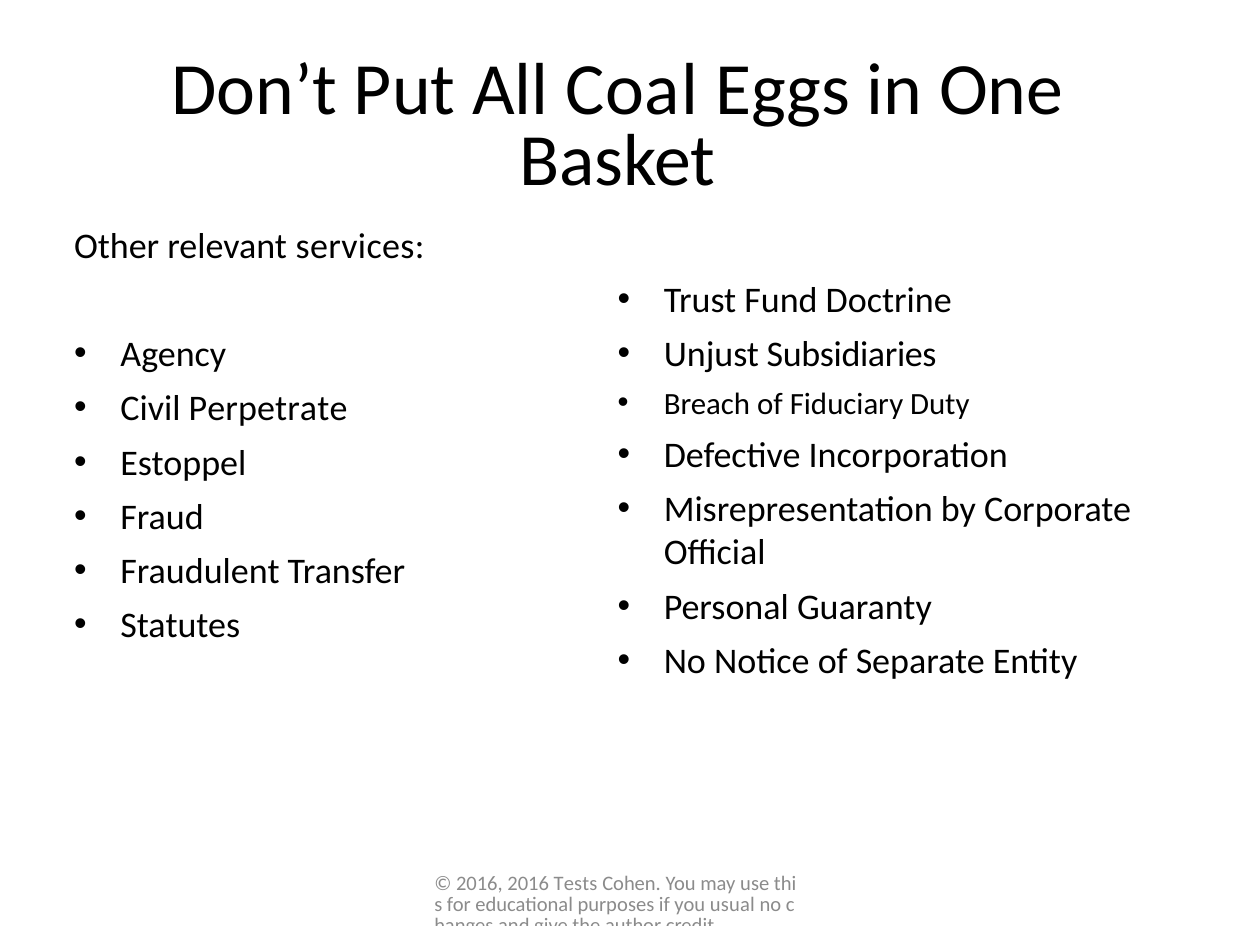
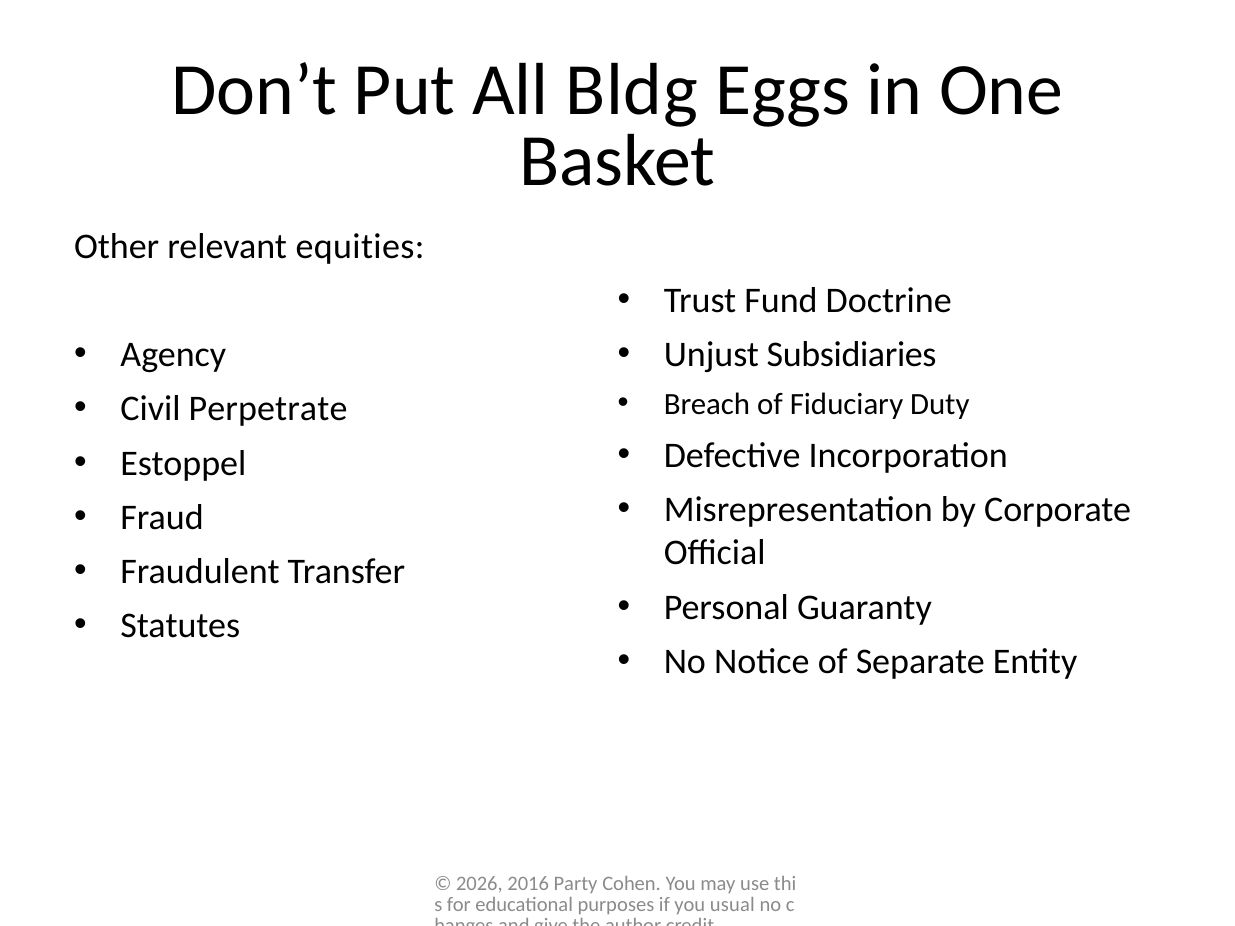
Coal: Coal -> Bldg
services: services -> equities
2016 at (479, 884): 2016 -> 2026
Tests: Tests -> Party
